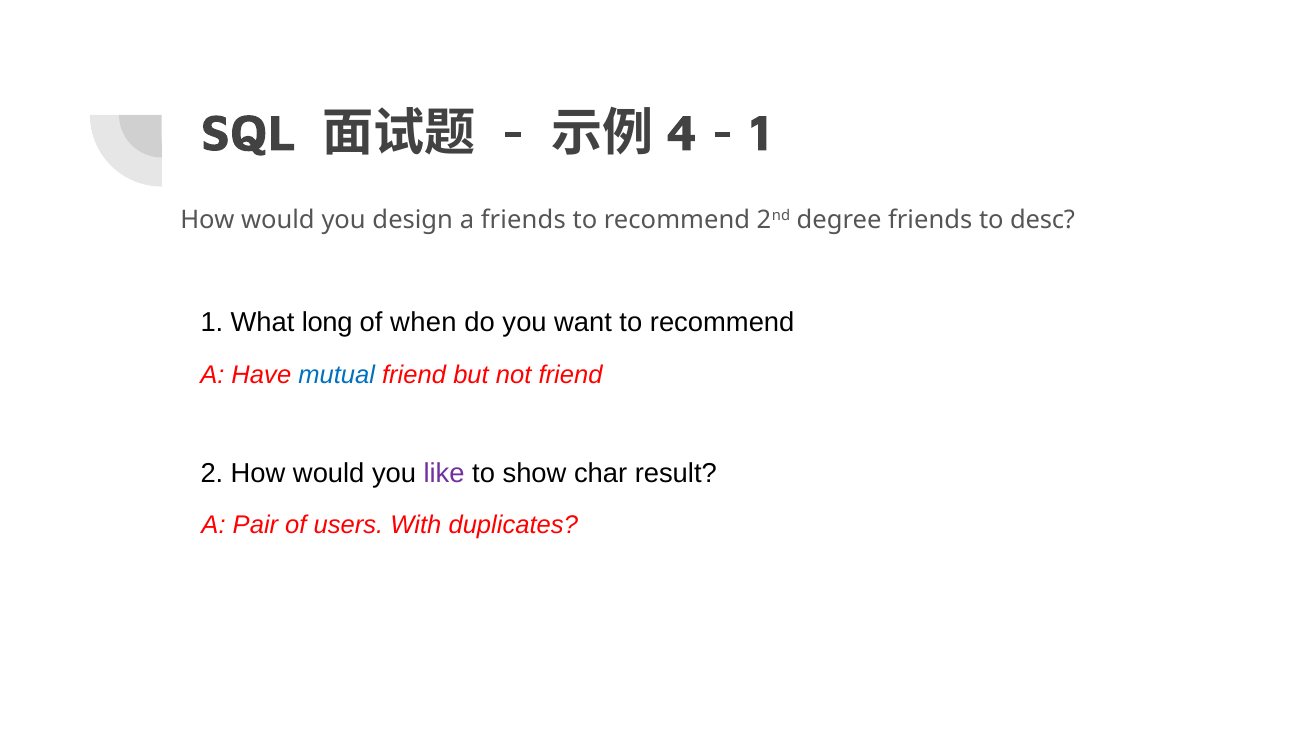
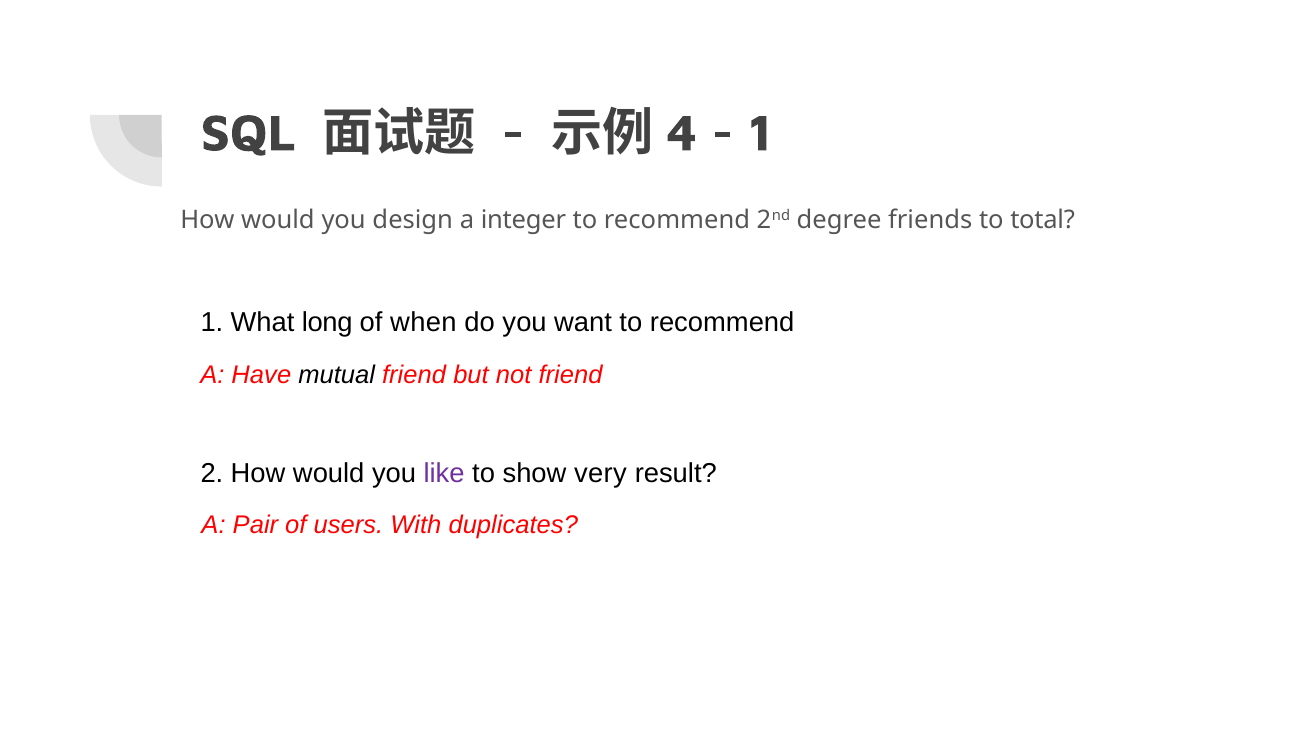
a friends: friends -> integer
desc: desc -> total
mutual colour: blue -> black
char: char -> very
